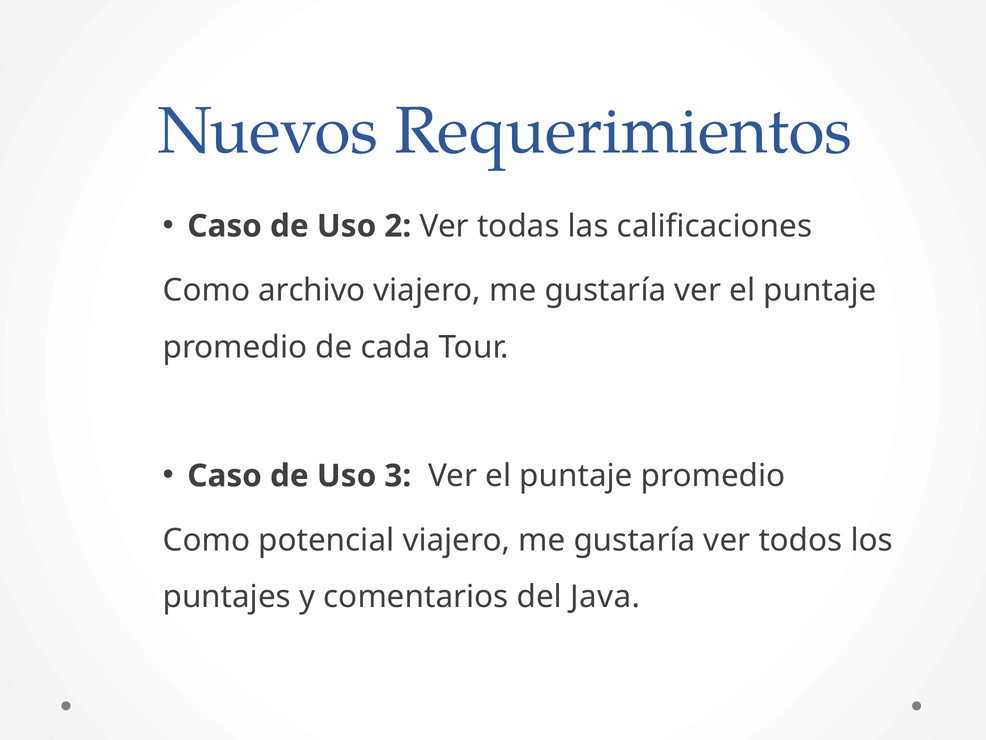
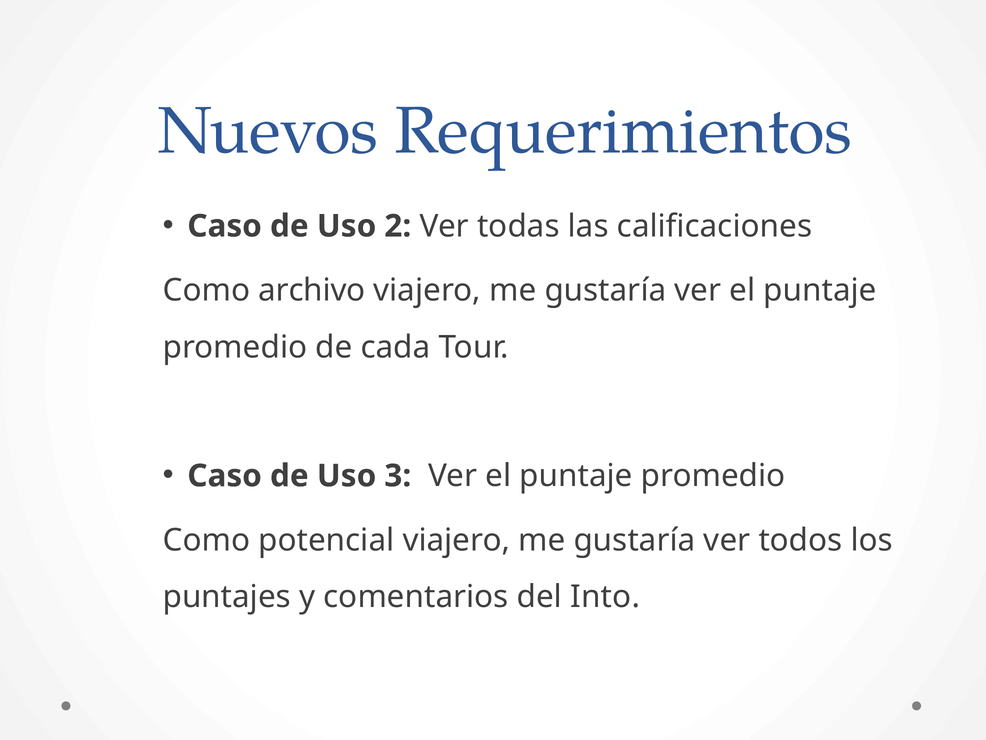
Java: Java -> Into
